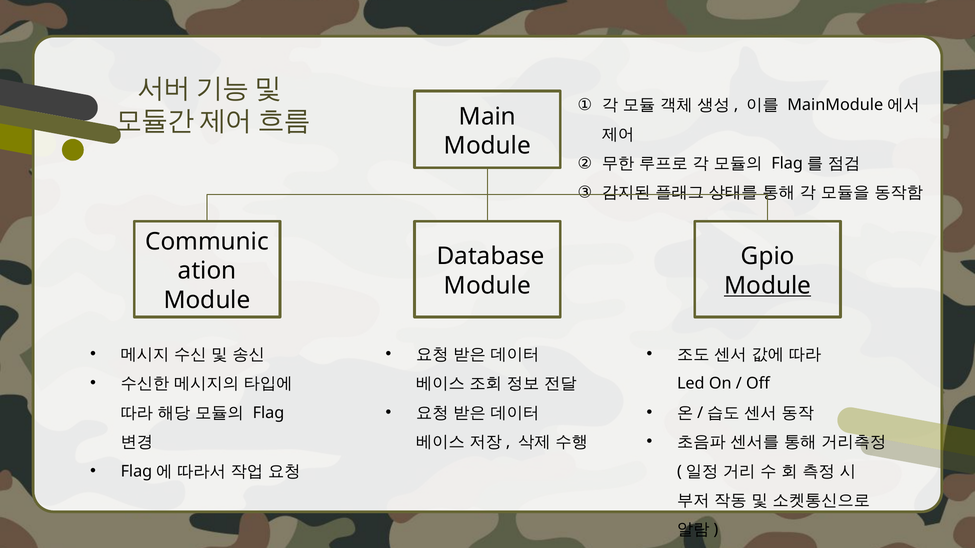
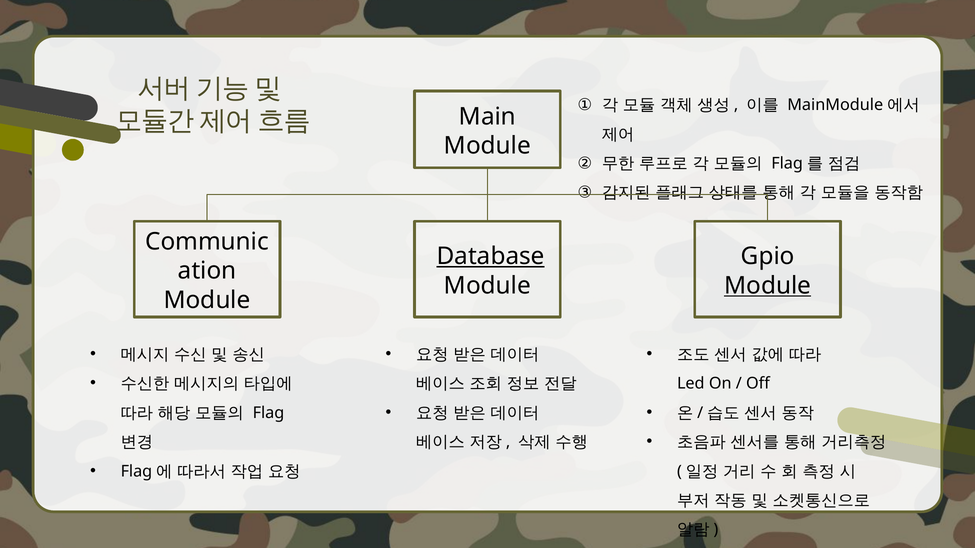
Database underline: none -> present
